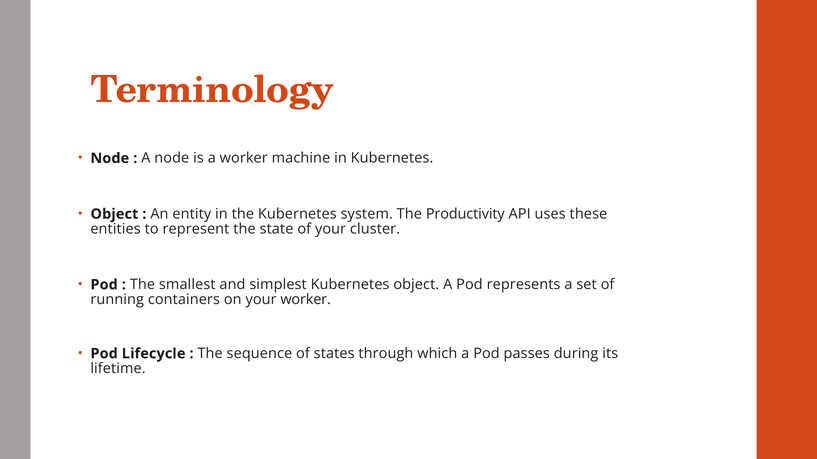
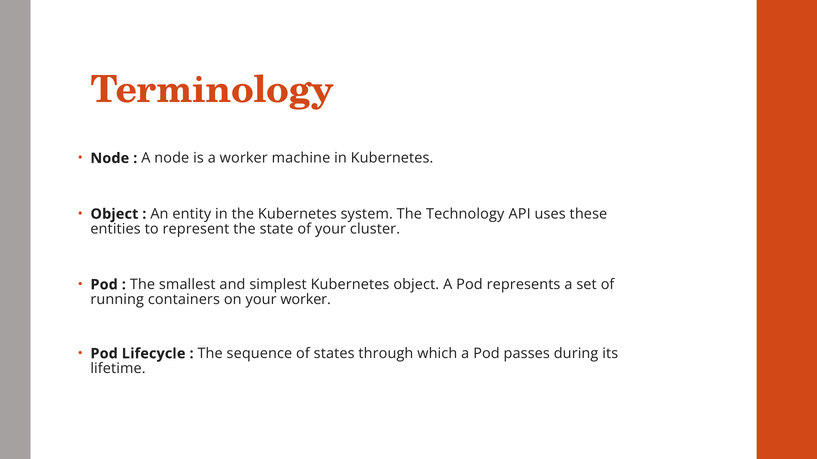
Productivity: Productivity -> Technology
